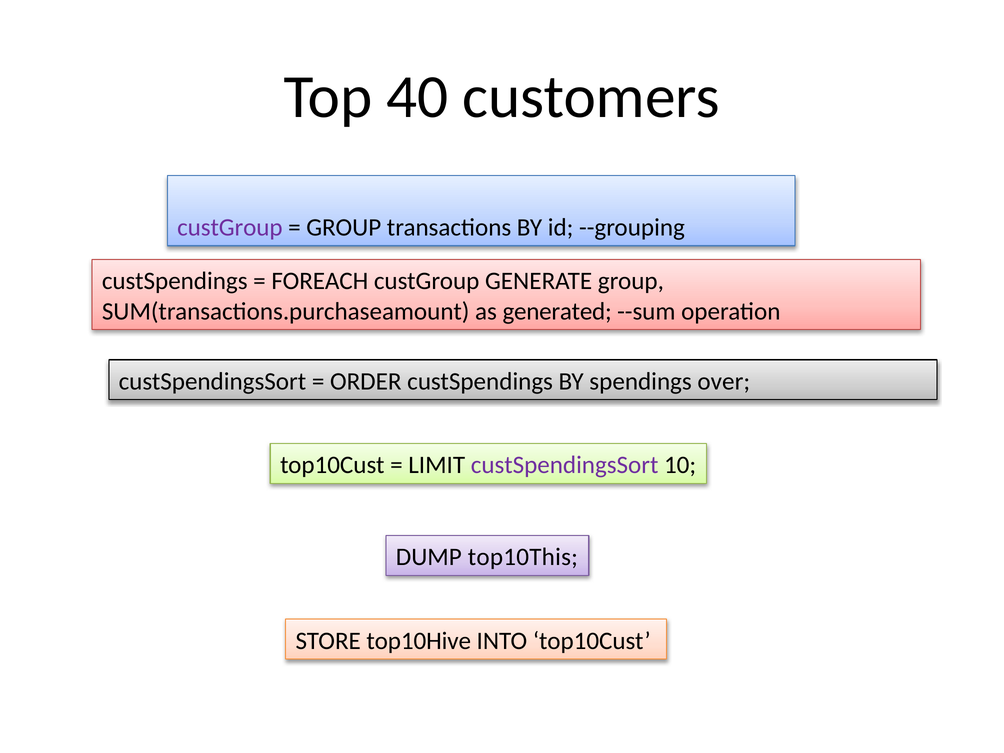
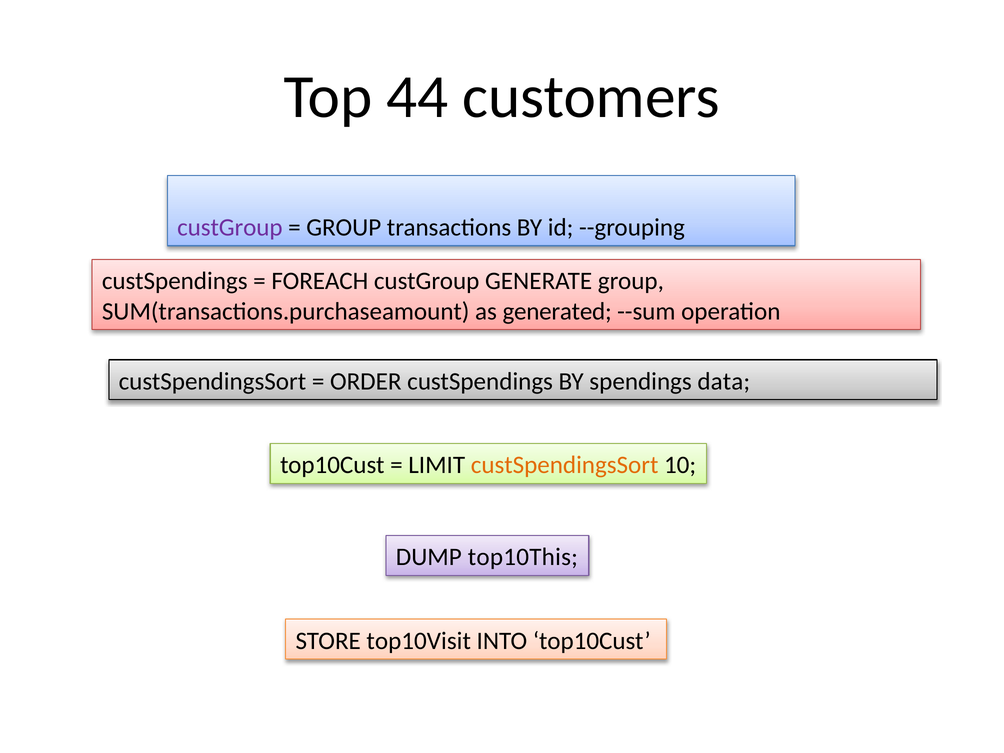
40: 40 -> 44
over: over -> data
custSpendingsSort at (565, 465) colour: purple -> orange
top10Hive: top10Hive -> top10Visit
